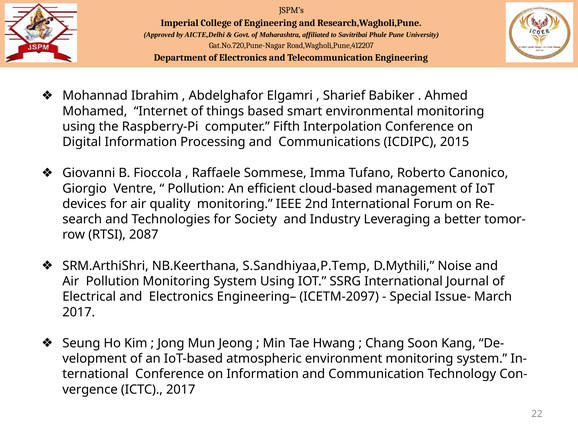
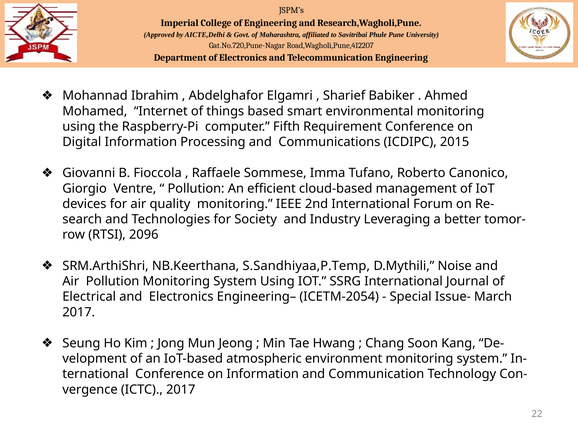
Interpolation: Interpolation -> Requirement
2087: 2087 -> 2096
ICETM-2097: ICETM-2097 -> ICETM-2054
